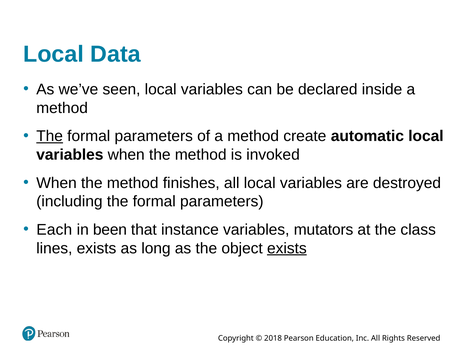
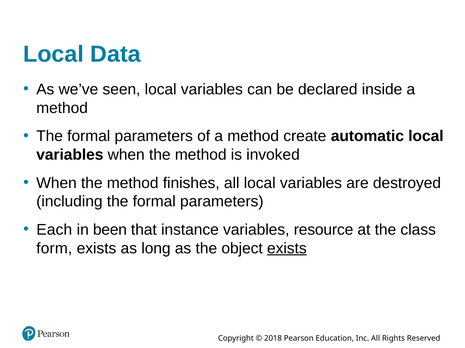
The at (50, 136) underline: present -> none
mutators: mutators -> resource
lines: lines -> form
